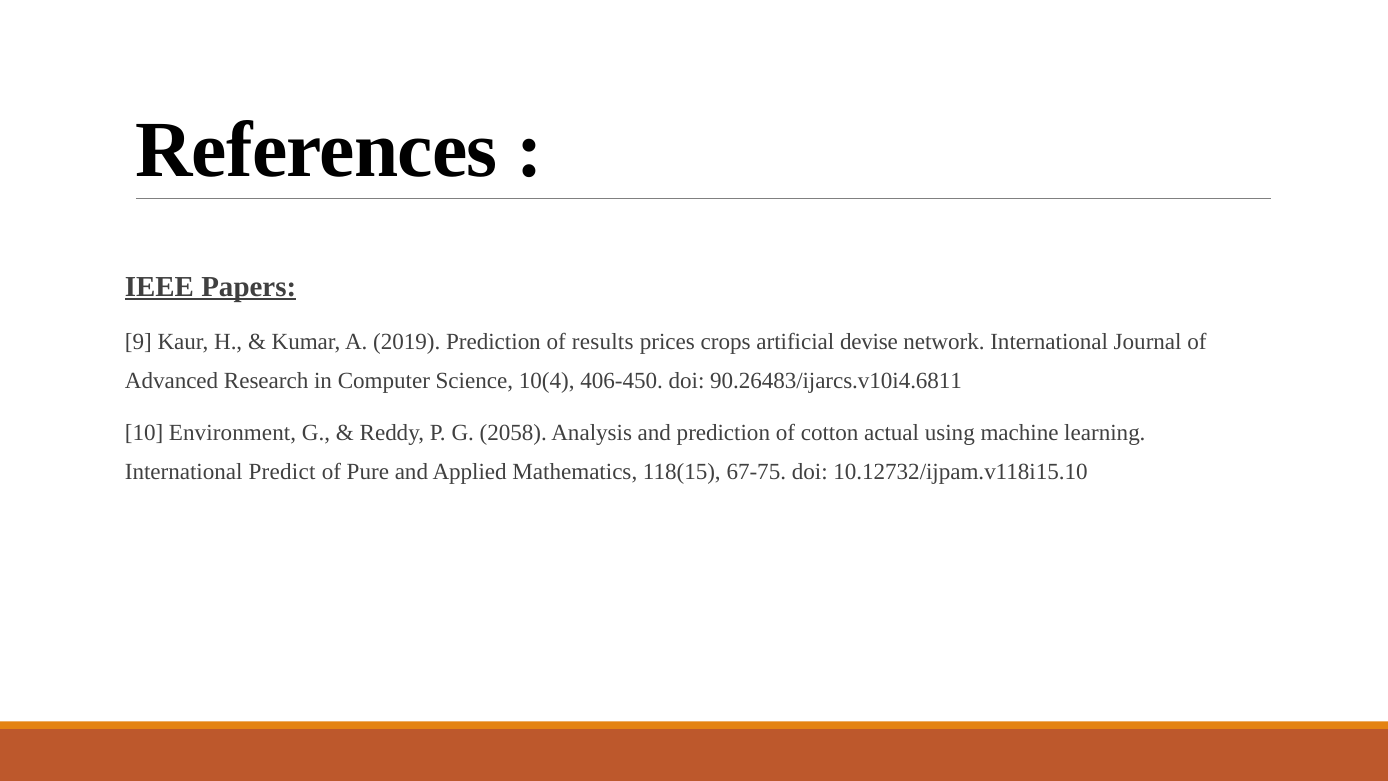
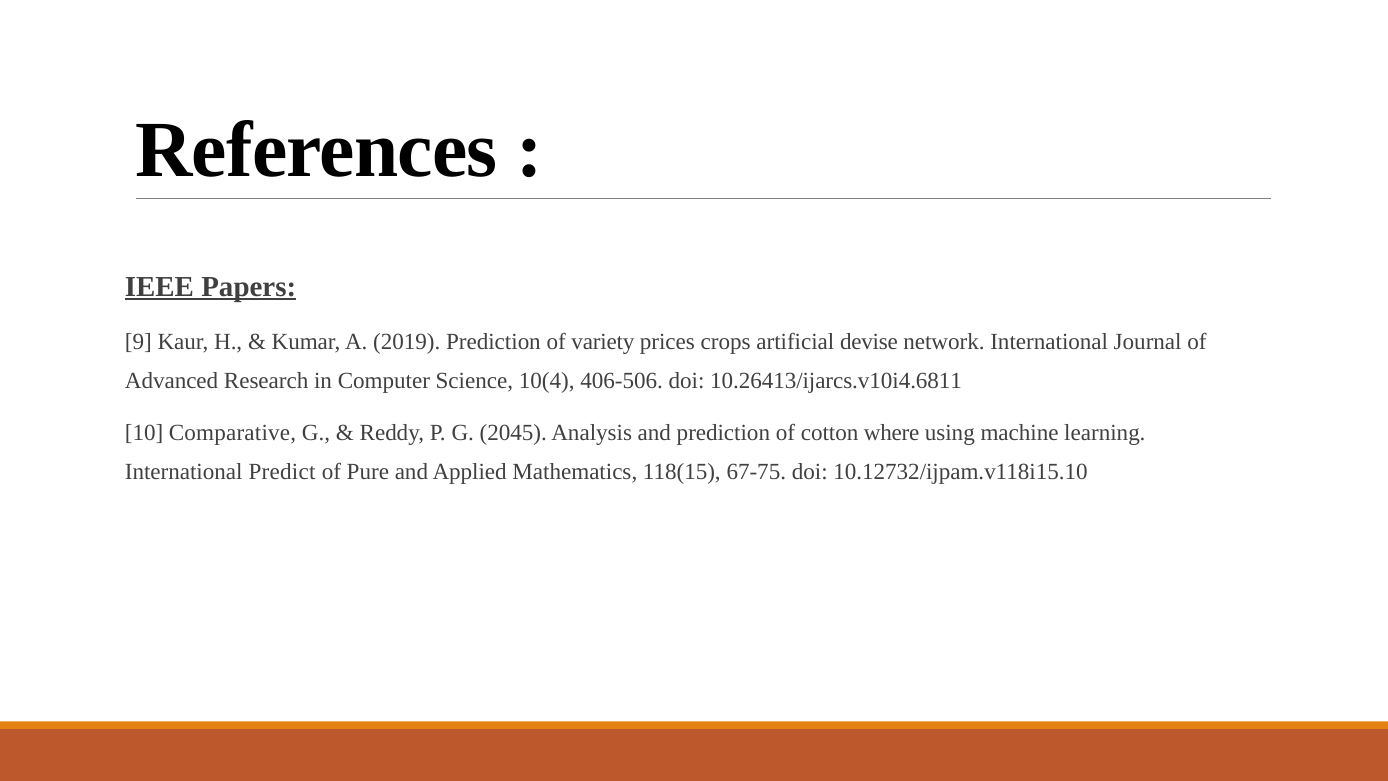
results: results -> variety
406-450: 406-450 -> 406-506
90.26483/ijarcs.v10i4.6811: 90.26483/ijarcs.v10i4.6811 -> 10.26413/ijarcs.v10i4.6811
Environment: Environment -> Comparative
2058: 2058 -> 2045
actual: actual -> where
